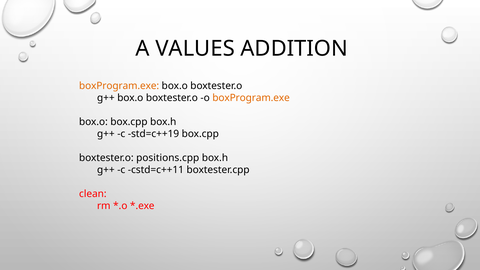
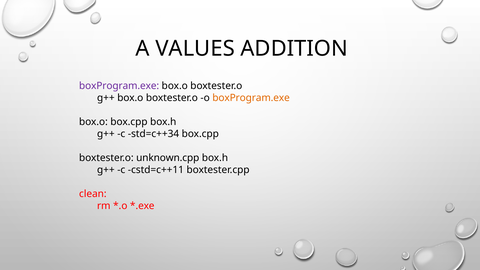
boxProgram.exe at (119, 86) colour: orange -> purple
std=c++19: std=c++19 -> std=c++34
positions.cpp: positions.cpp -> unknown.cpp
